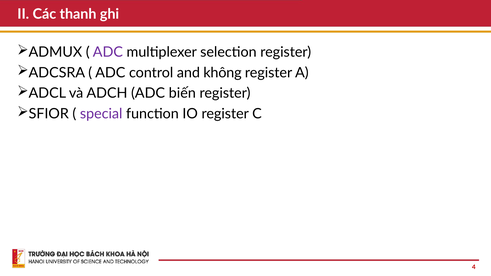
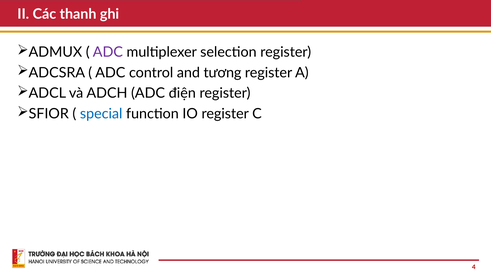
không: không -> tương
biến: biến -> điện
special colour: purple -> blue
